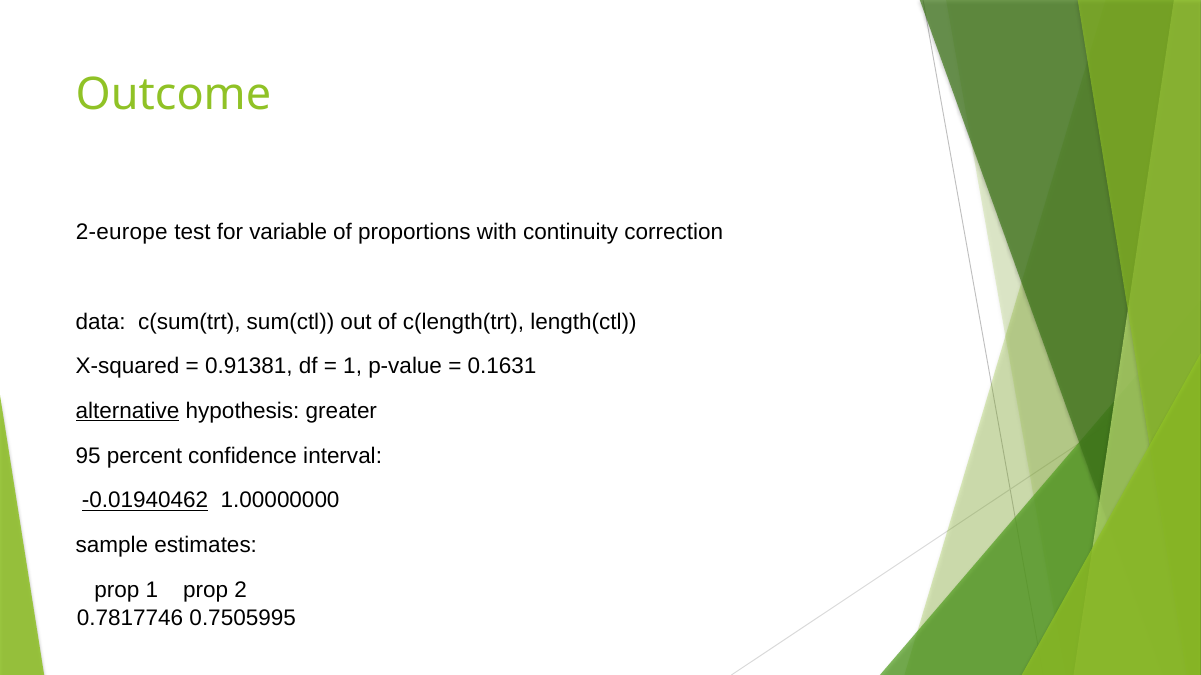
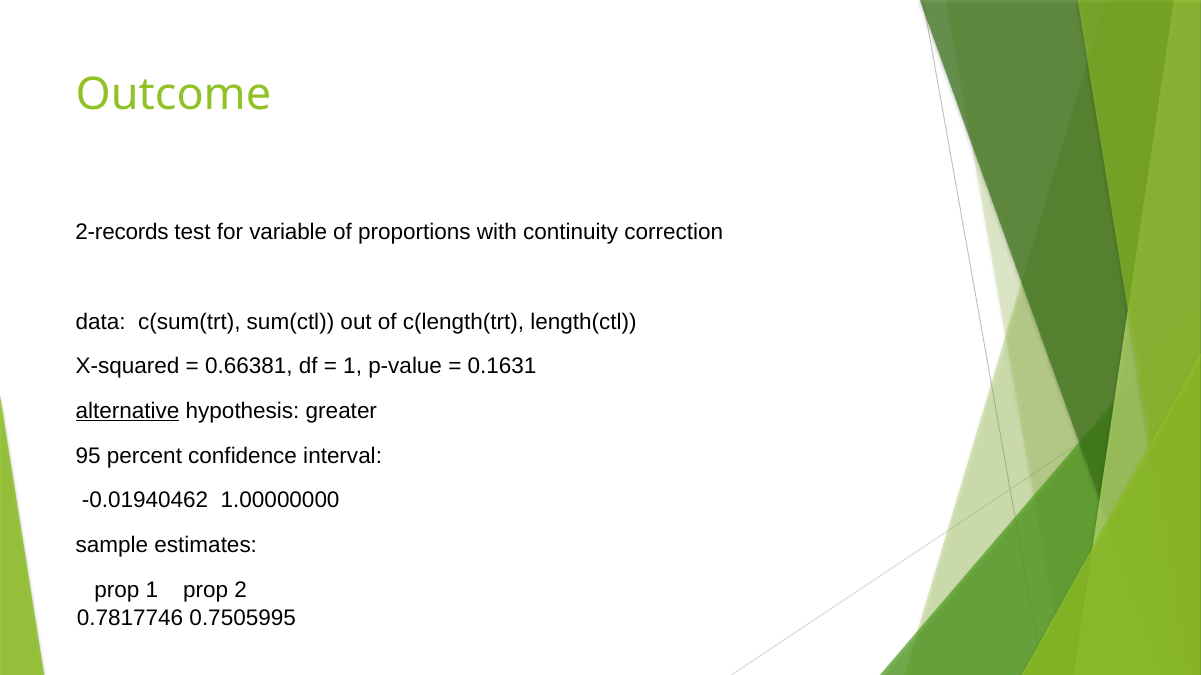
2-europe: 2-europe -> 2-records
0.91381: 0.91381 -> 0.66381
-0.01940462 underline: present -> none
